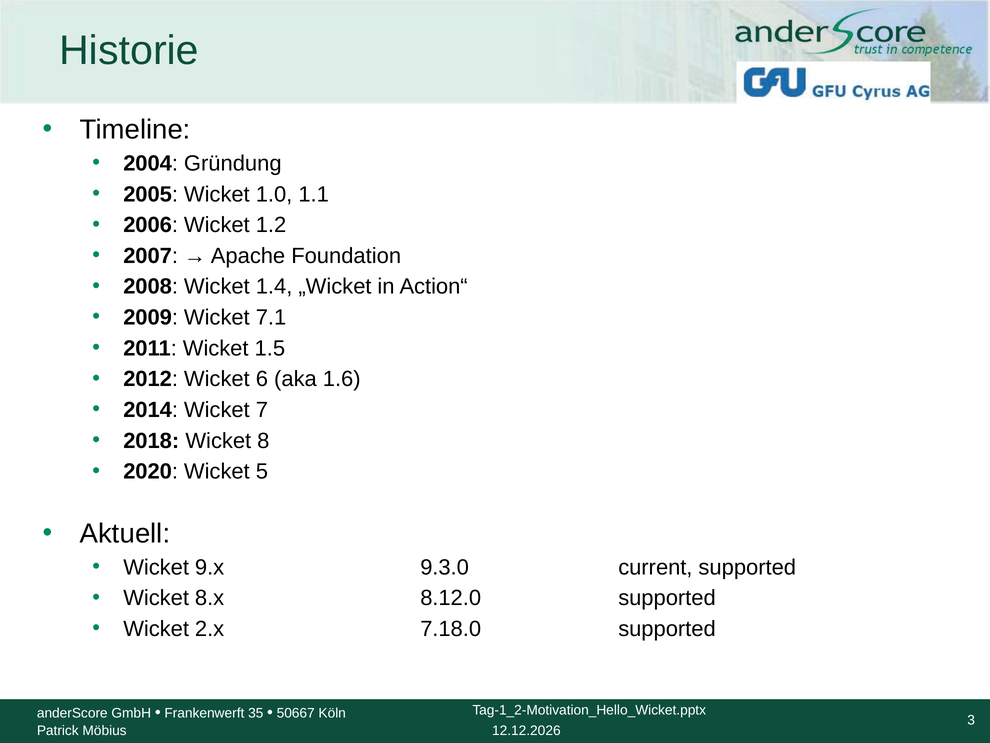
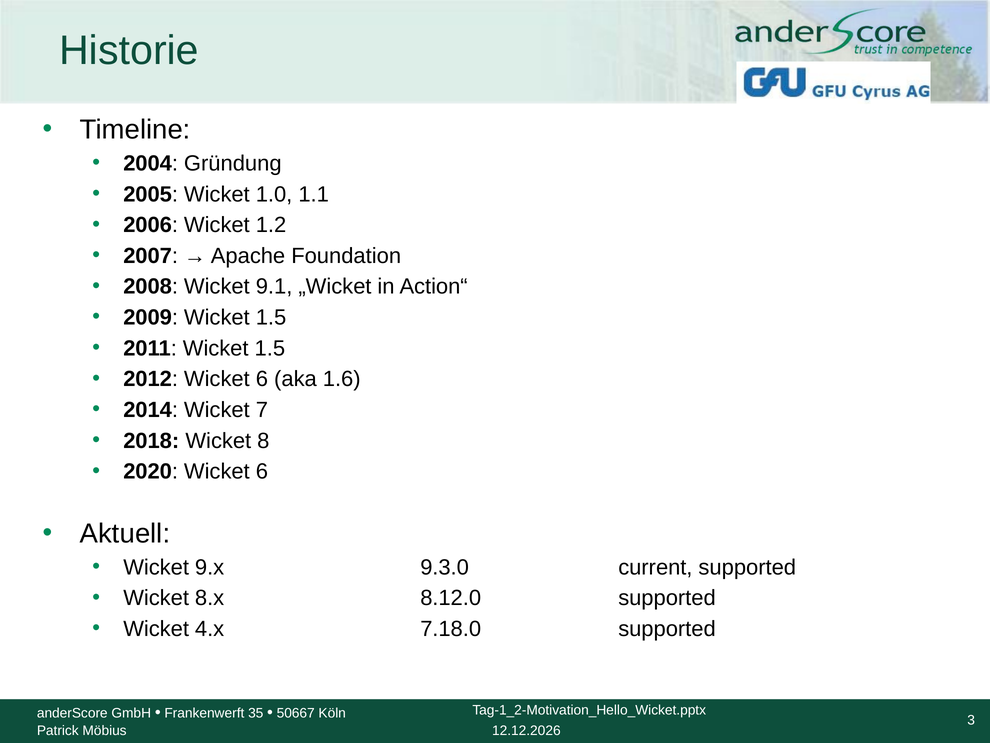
1.4: 1.4 -> 9.1
2009 Wicket 7.1: 7.1 -> 1.5
2020 Wicket 5: 5 -> 6
2.x: 2.x -> 4.x
